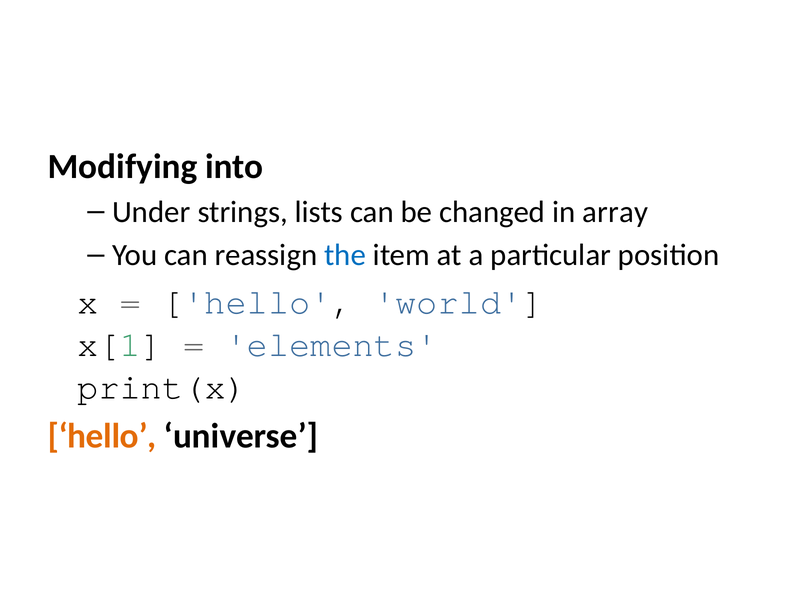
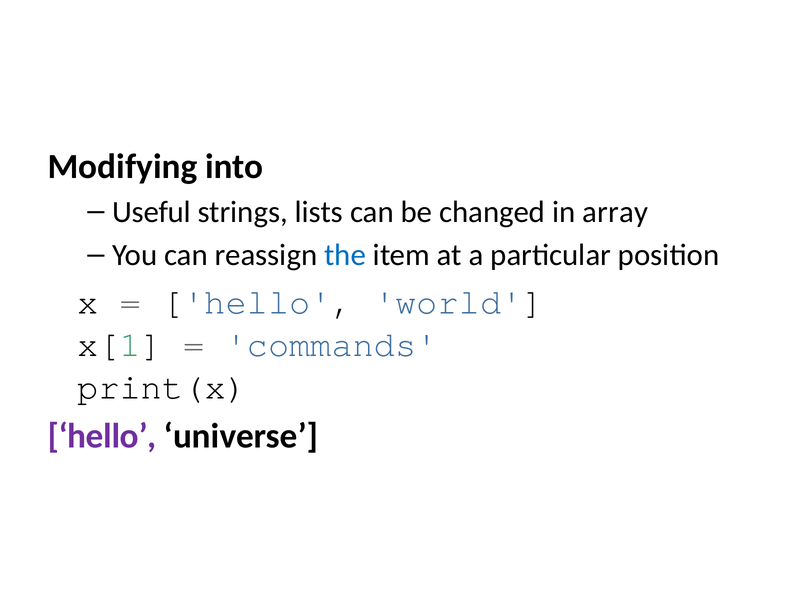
Under: Under -> Useful
elements: elements -> commands
hello at (102, 437) colour: orange -> purple
